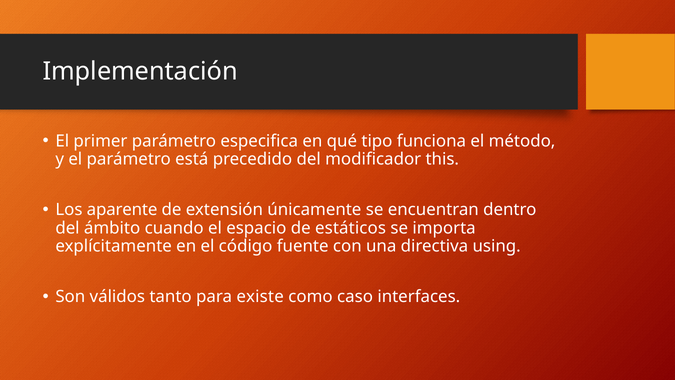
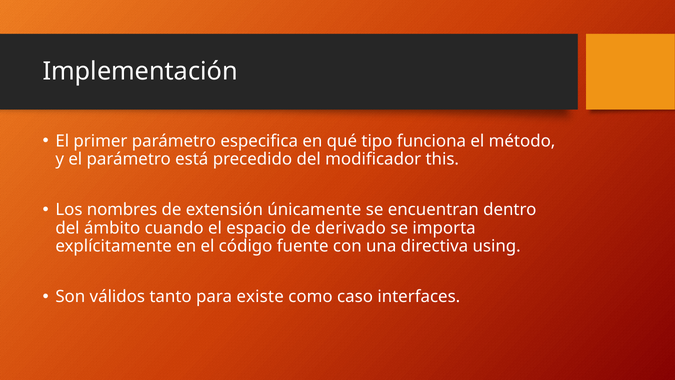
aparente: aparente -> nombres
estáticos: estáticos -> derivado
